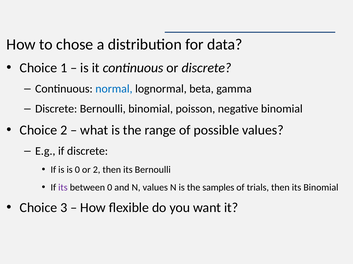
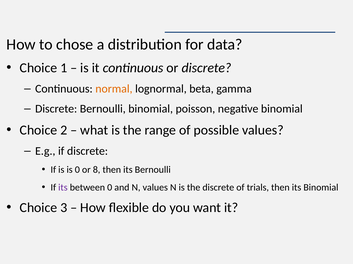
normal colour: blue -> orange
or 2: 2 -> 8
the samples: samples -> discrete
